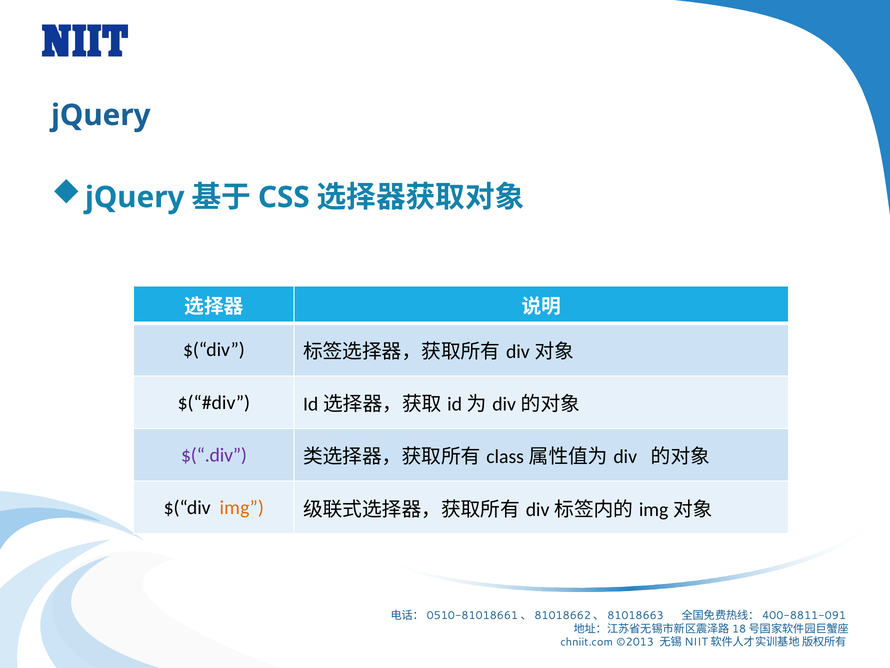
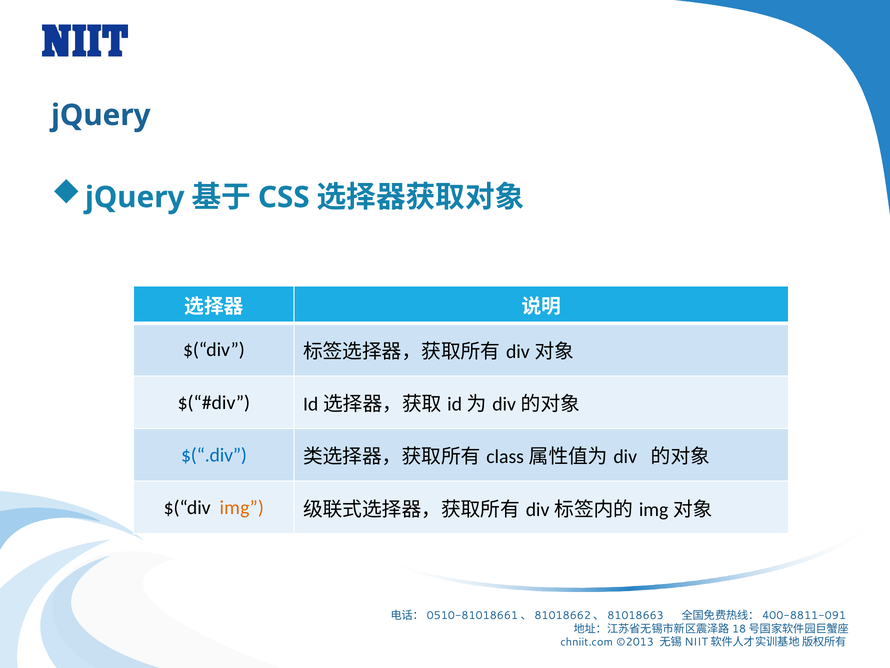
$(“.div colour: purple -> blue
